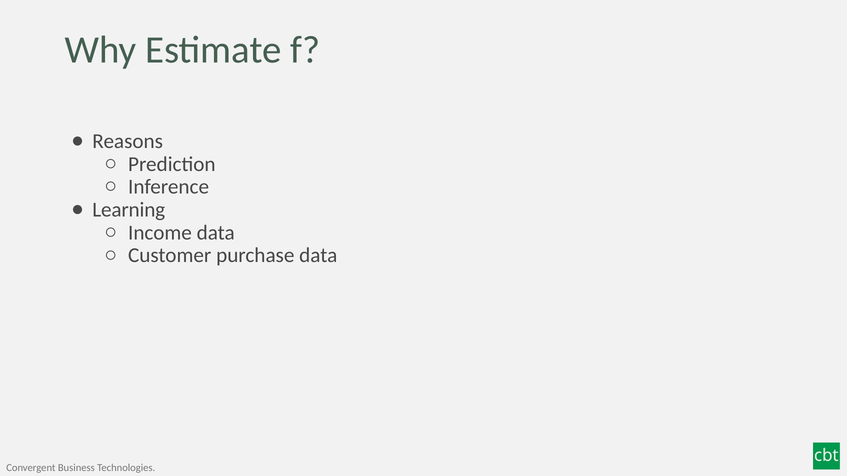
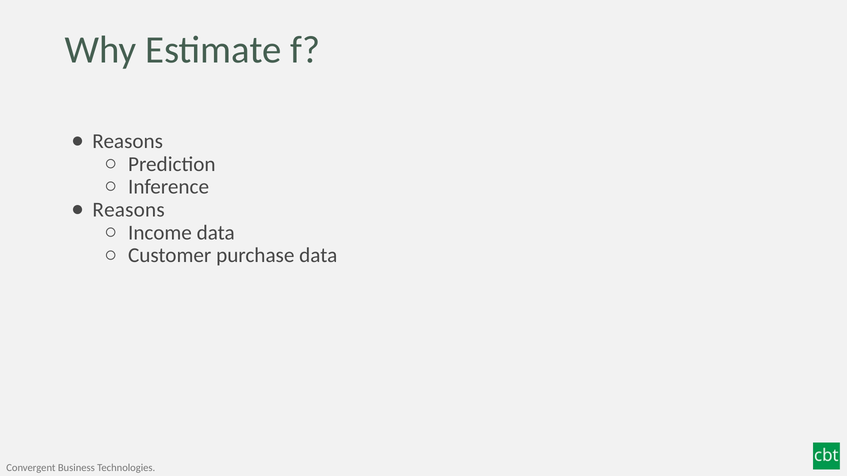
Learning at (129, 210): Learning -> Reasons
